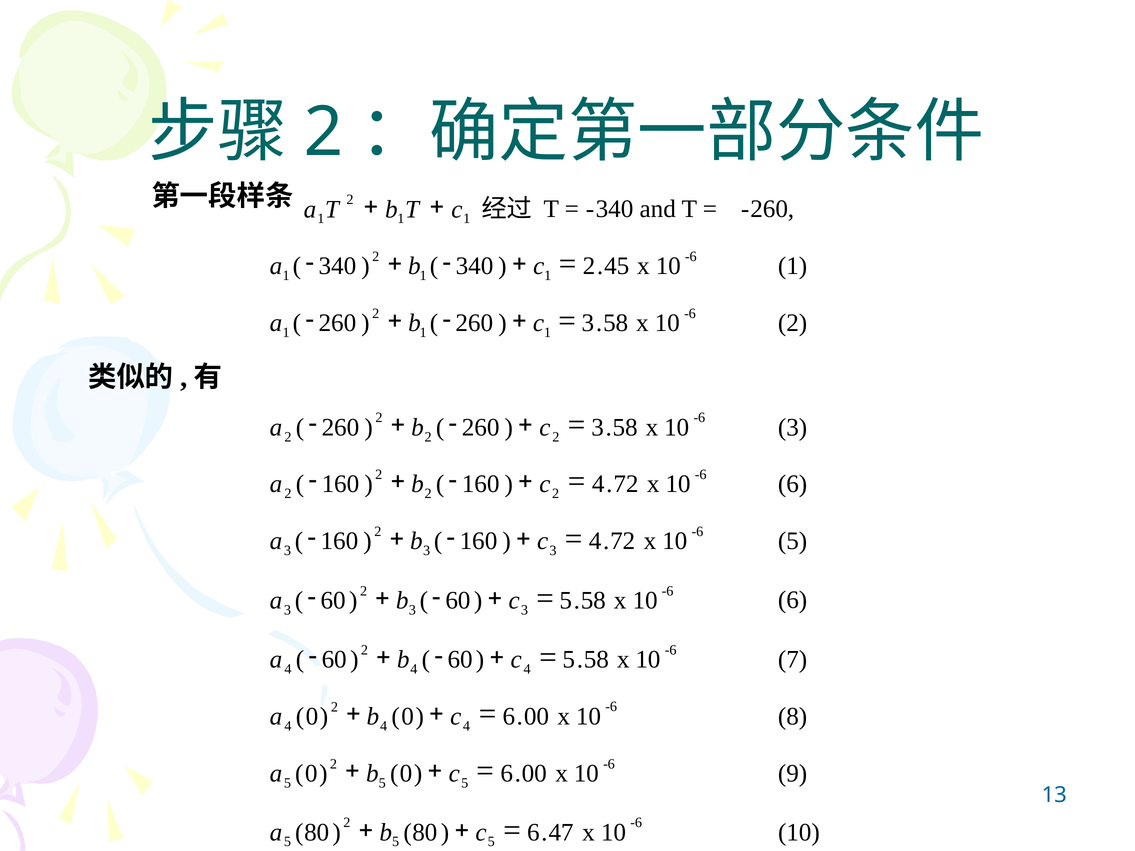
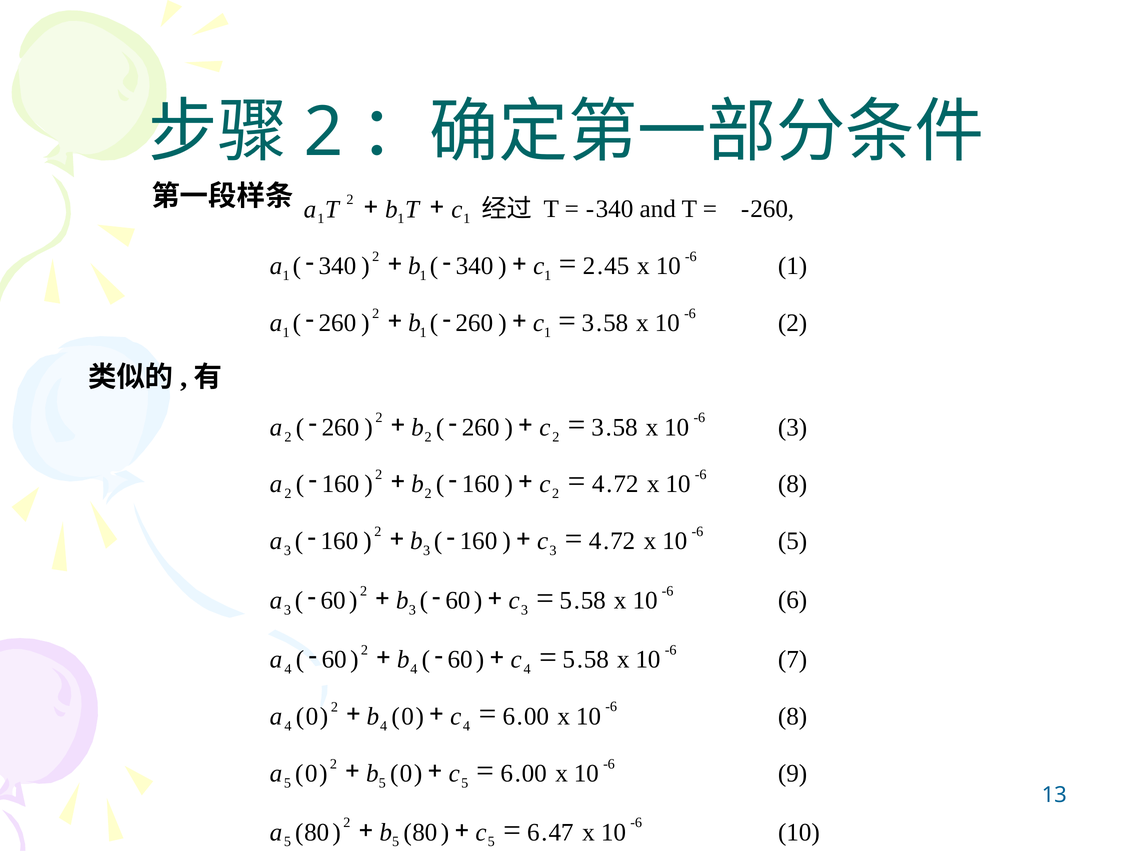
6 at (793, 484): 6 -> 8
